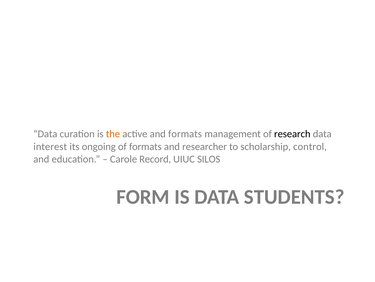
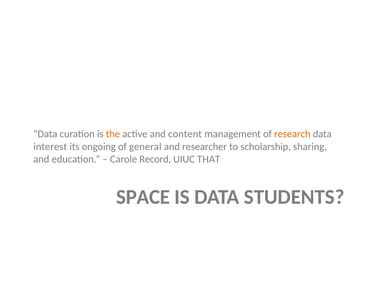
and formats: formats -> content
research colour: black -> orange
of formats: formats -> general
control: control -> sharing
SILOS: SILOS -> THAT
FORM: FORM -> SPACE
